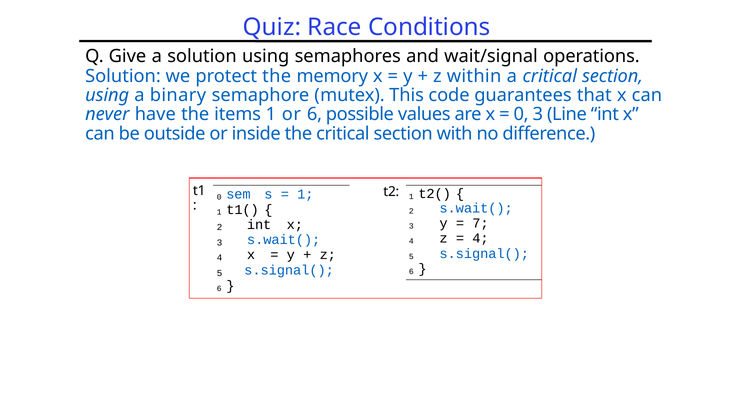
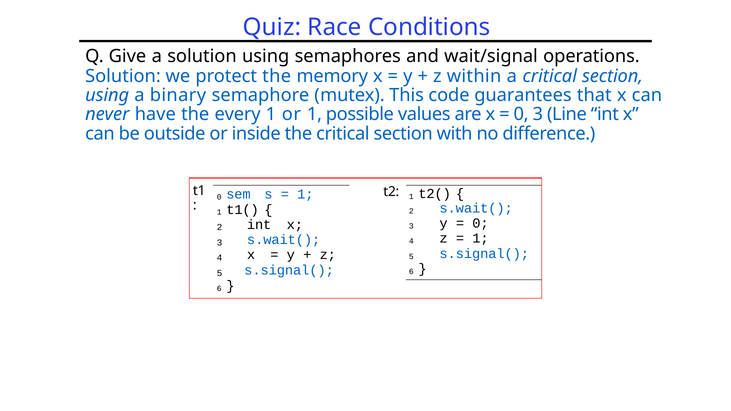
items: items -> every
or 6: 6 -> 1
7 at (481, 223): 7 -> 0
4 at (481, 239): 4 -> 1
